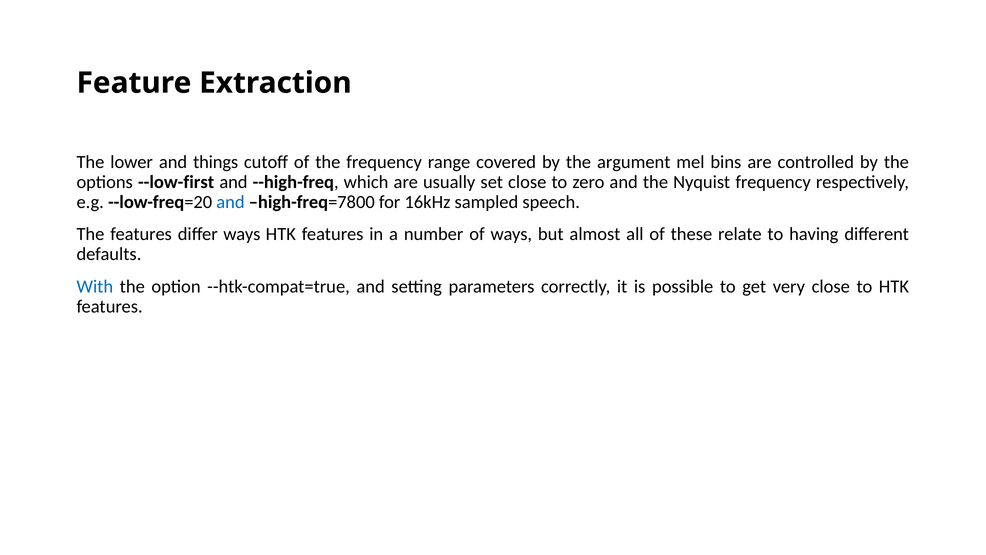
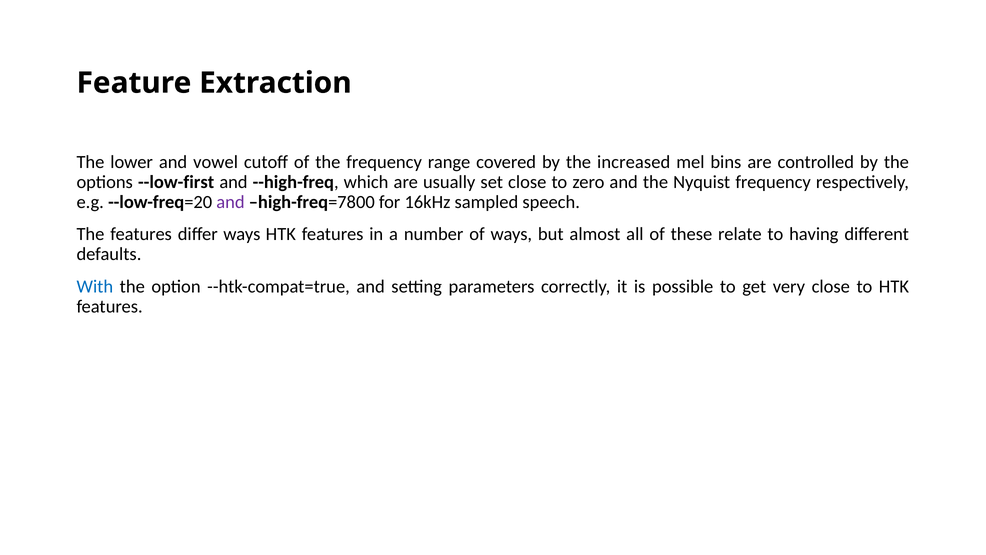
things: things -> vowel
argument: argument -> increased
and at (230, 202) colour: blue -> purple
